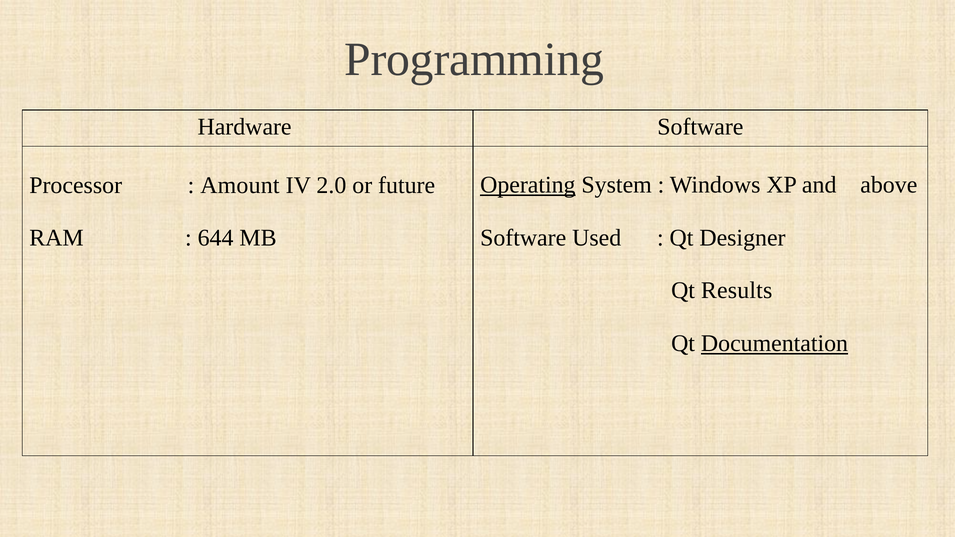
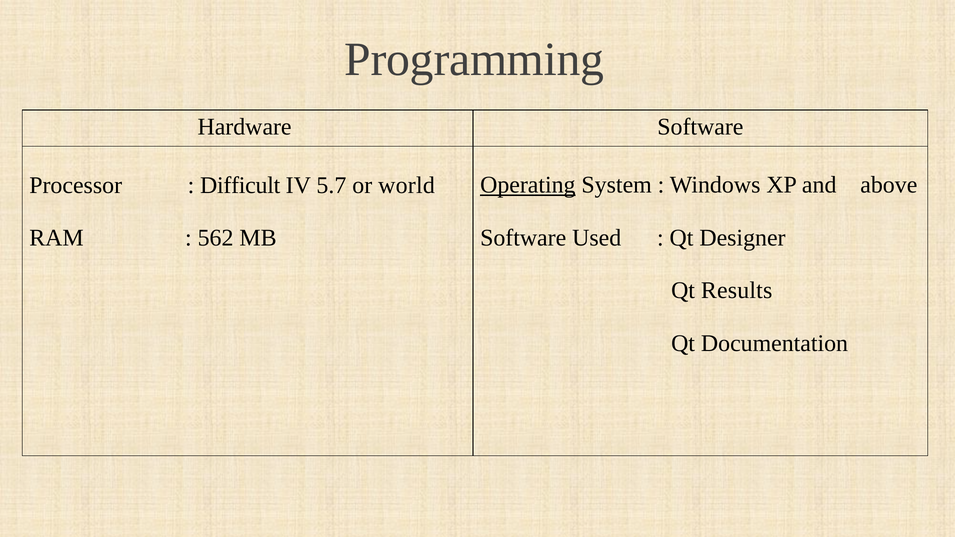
Amount: Amount -> Difficult
2.0: 2.0 -> 5.7
future: future -> world
644: 644 -> 562
Documentation underline: present -> none
